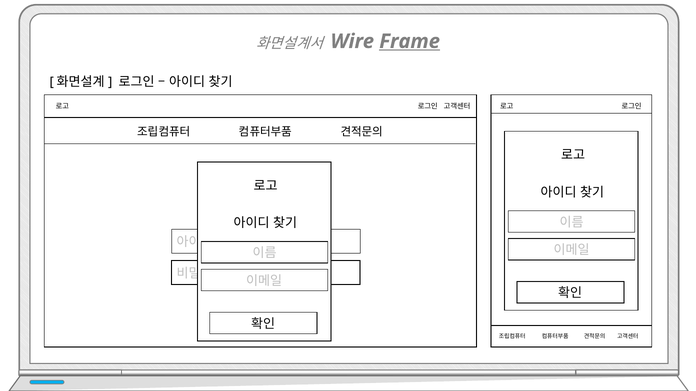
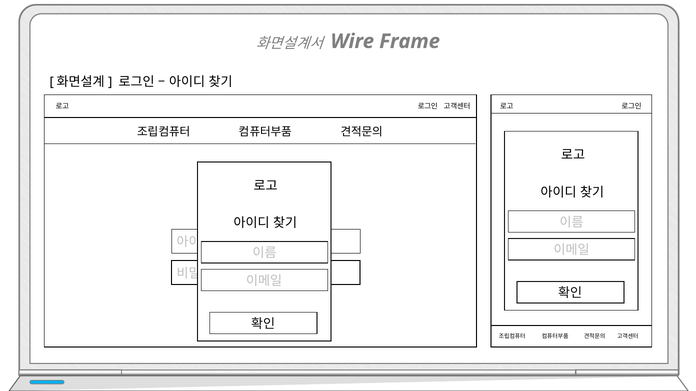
Frame underline: present -> none
